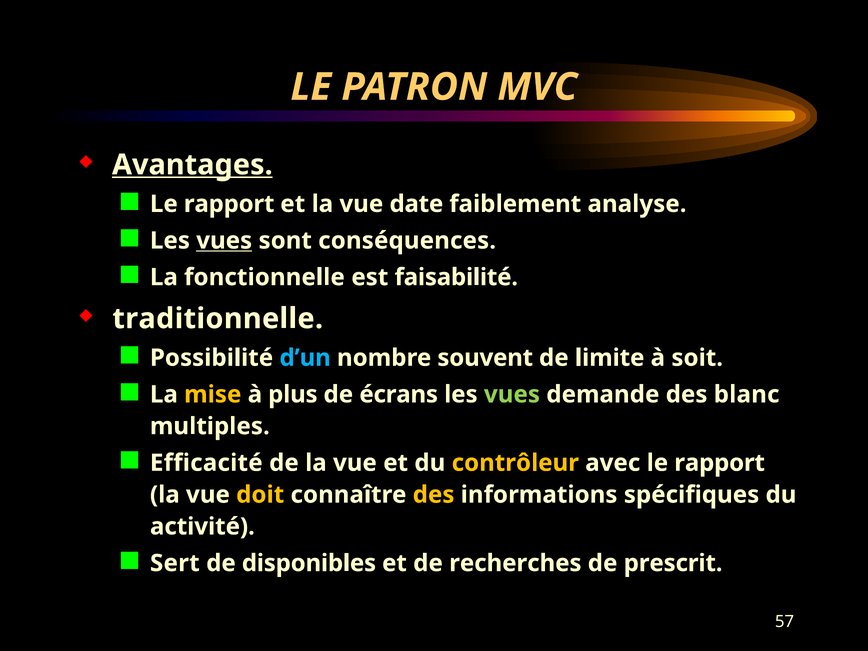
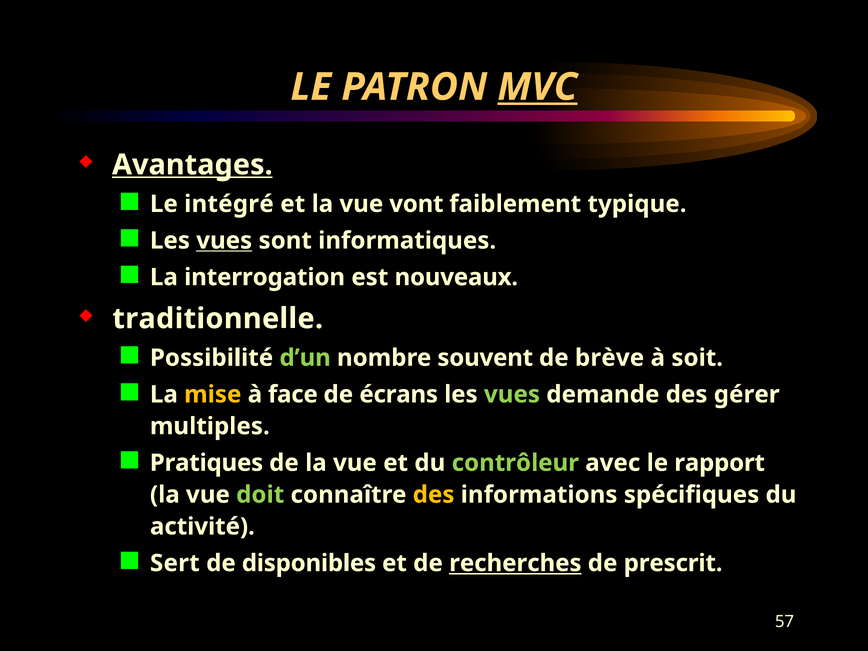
MVC underline: none -> present
rapport at (229, 204): rapport -> intégré
date: date -> vont
analyse: analyse -> typique
conséquences: conséquences -> informatiques
fonctionnelle: fonctionnelle -> interrogation
faisabilité: faisabilité -> nouveaux
d’un colour: light blue -> light green
limite: limite -> brève
plus: plus -> face
blanc: blanc -> gérer
Efficacité: Efficacité -> Pratiques
contrôleur colour: yellow -> light green
doit colour: yellow -> light green
recherches underline: none -> present
